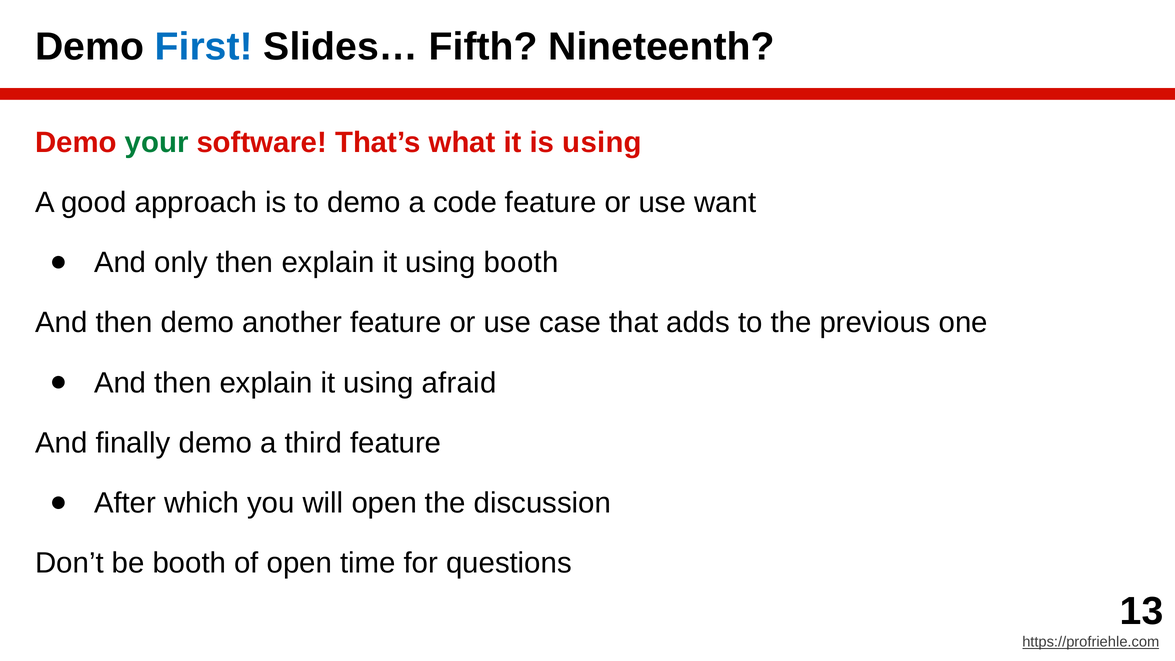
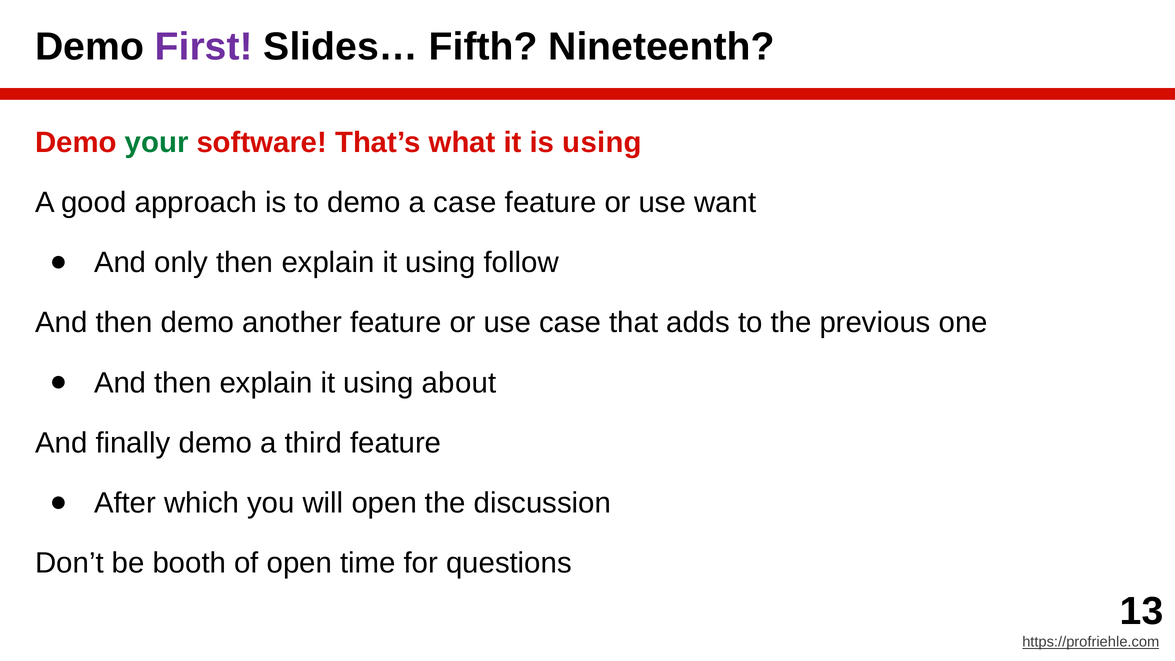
First colour: blue -> purple
a code: code -> case
using booth: booth -> follow
afraid: afraid -> about
